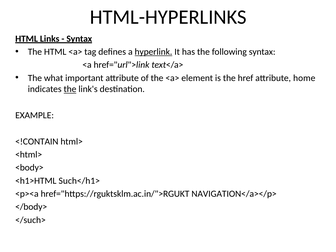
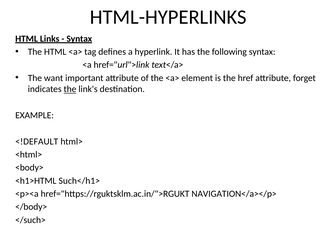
hyperlink underline: present -> none
what: what -> want
home: home -> forget
<!CONTAIN: <!CONTAIN -> <!DEFAULT
